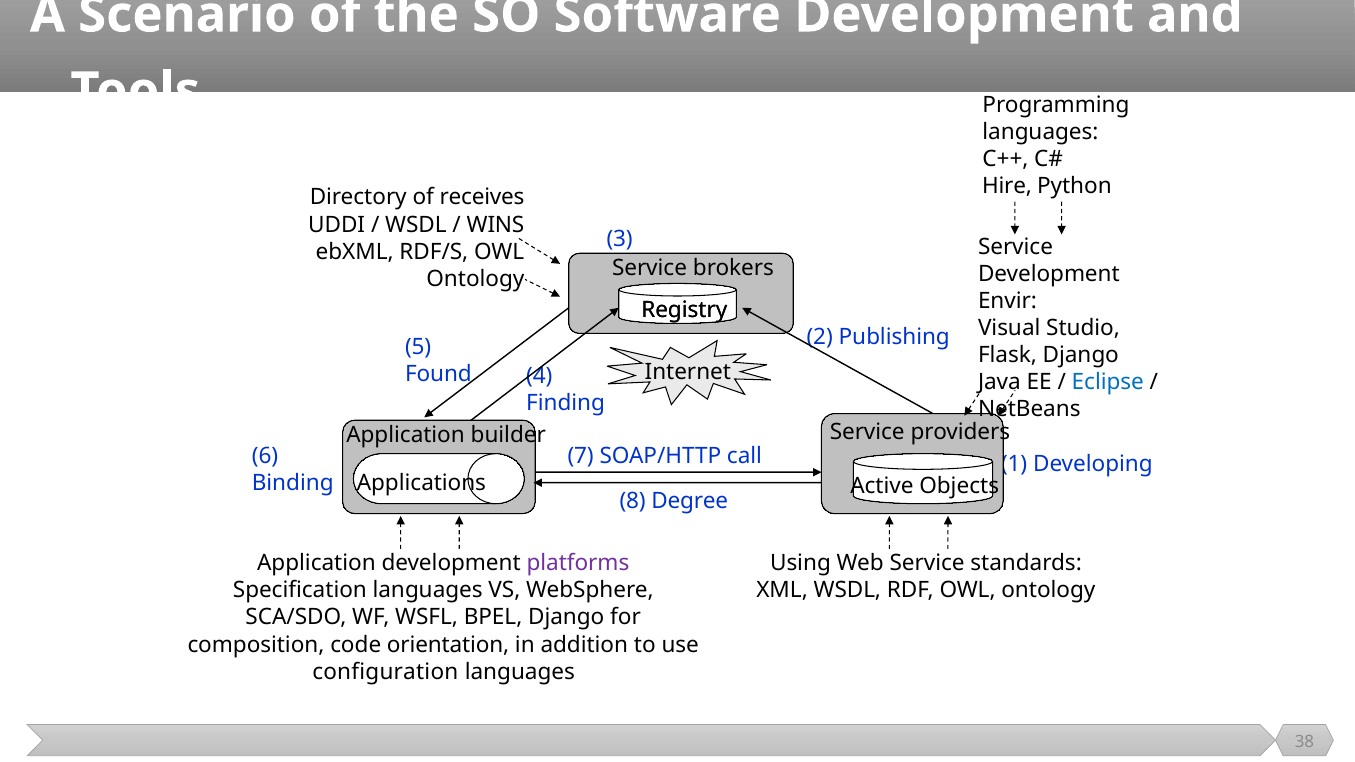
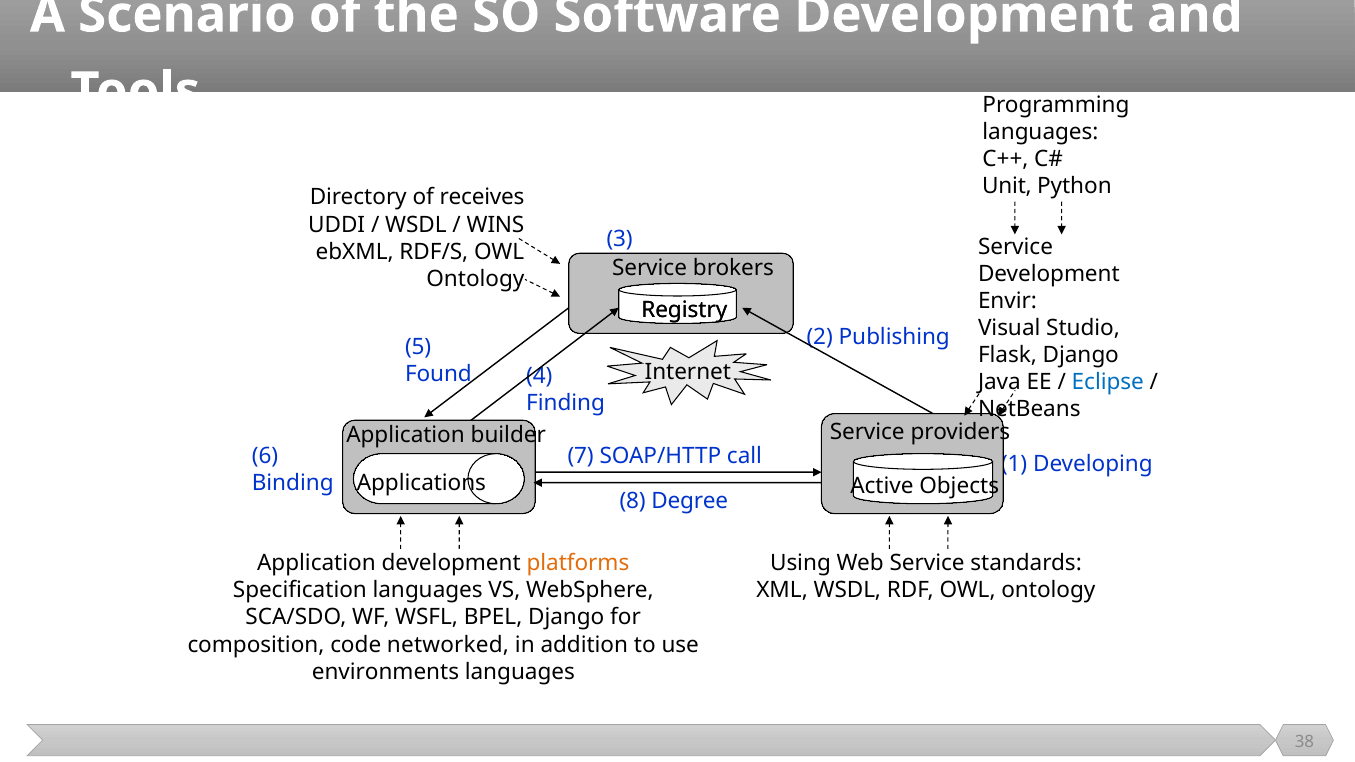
Hire: Hire -> Unit
platforms colour: purple -> orange
orientation: orientation -> networked
configuration: configuration -> environments
